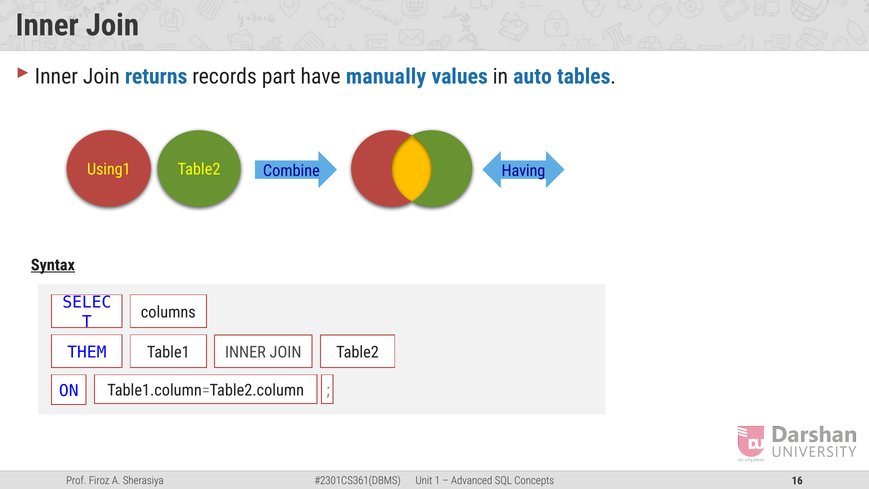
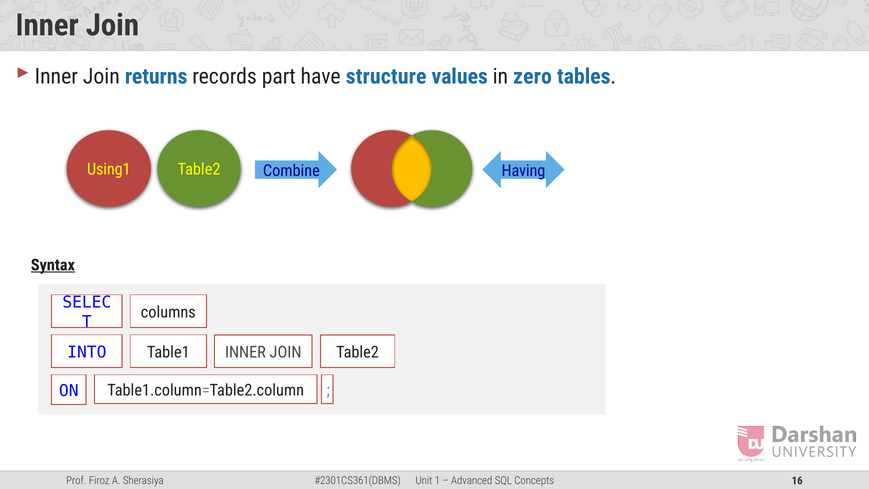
manually: manually -> structure
auto: auto -> zero
THEM: THEM -> INTO
